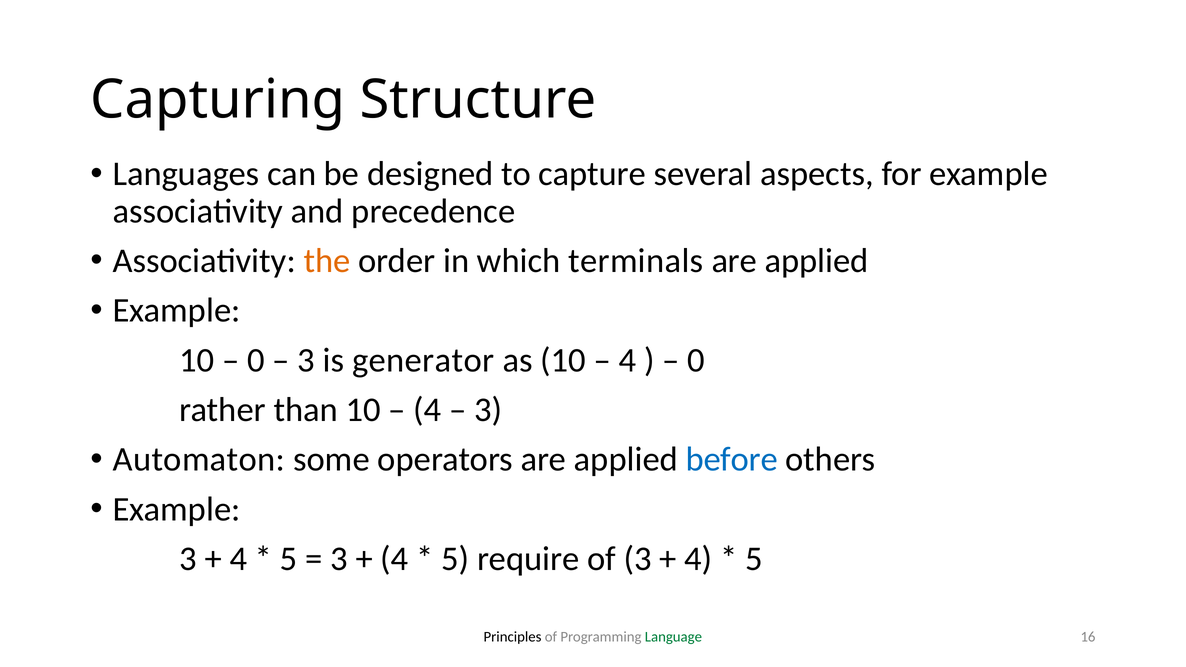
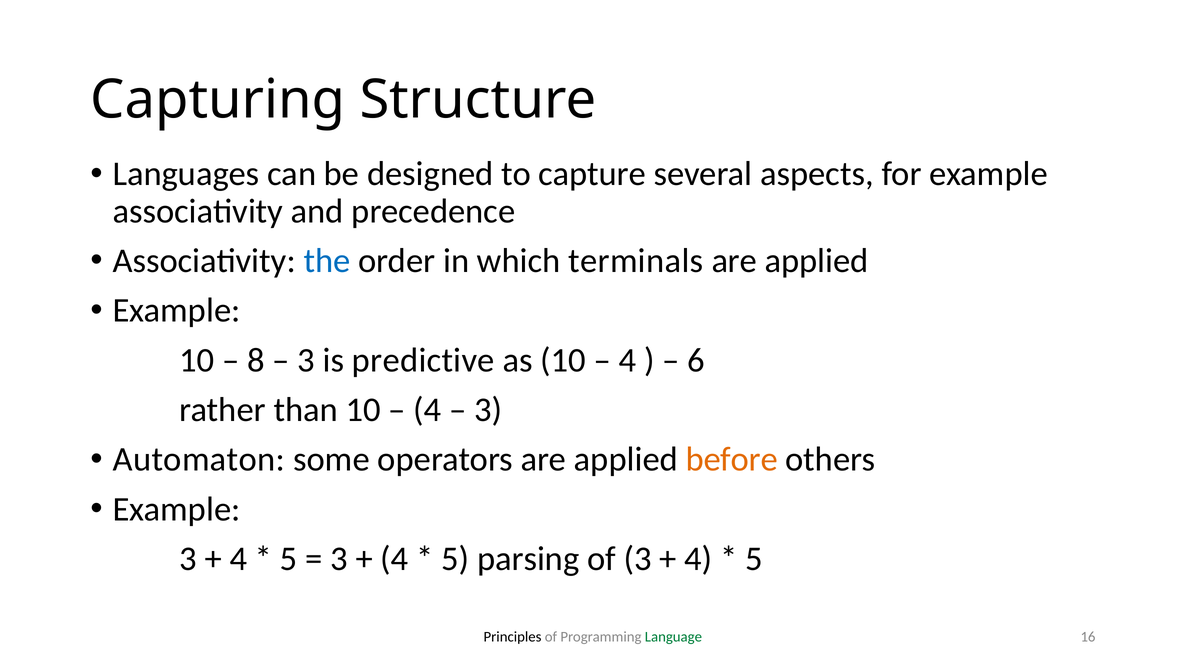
the colour: orange -> blue
0 at (256, 360): 0 -> 8
generator: generator -> predictive
0 at (696, 360): 0 -> 6
before colour: blue -> orange
require: require -> parsing
